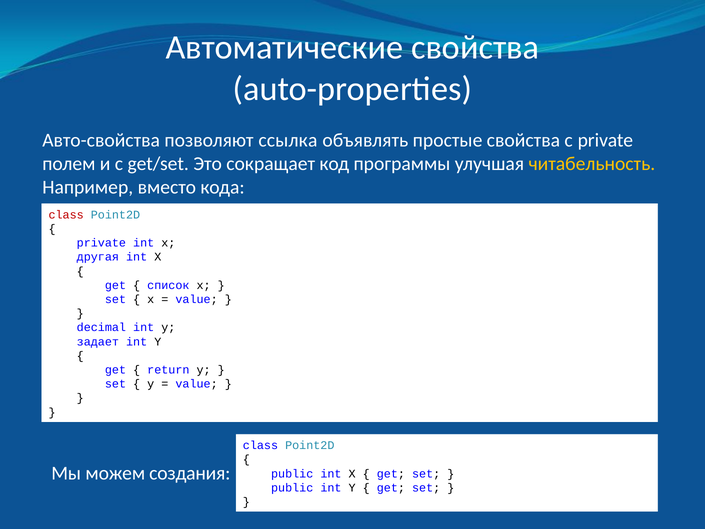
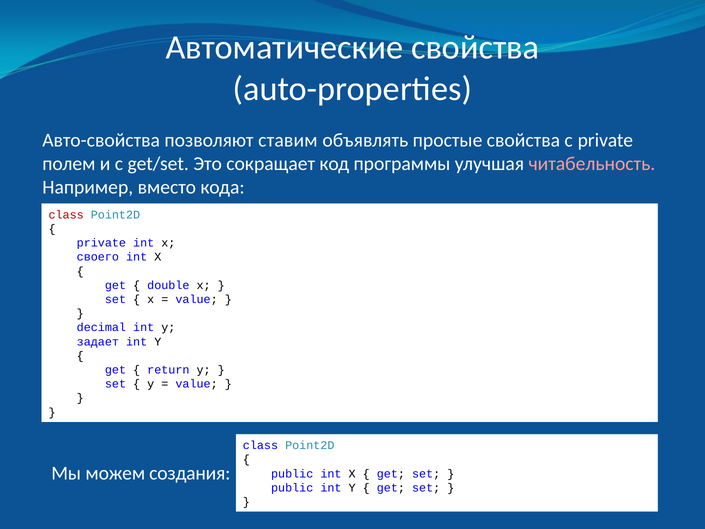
ссылка: ссылка -> ставим
читабельность colour: yellow -> pink
другая: другая -> своего
список: список -> double
